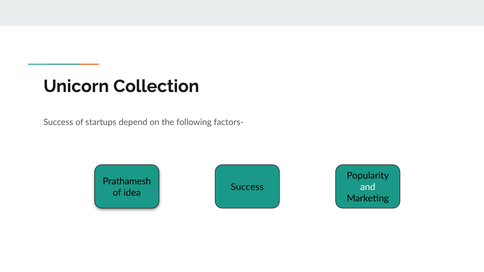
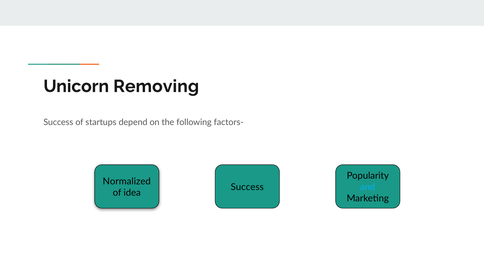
Collection: Collection -> Removing
Prathamesh: Prathamesh -> Normalized
and colour: white -> light blue
